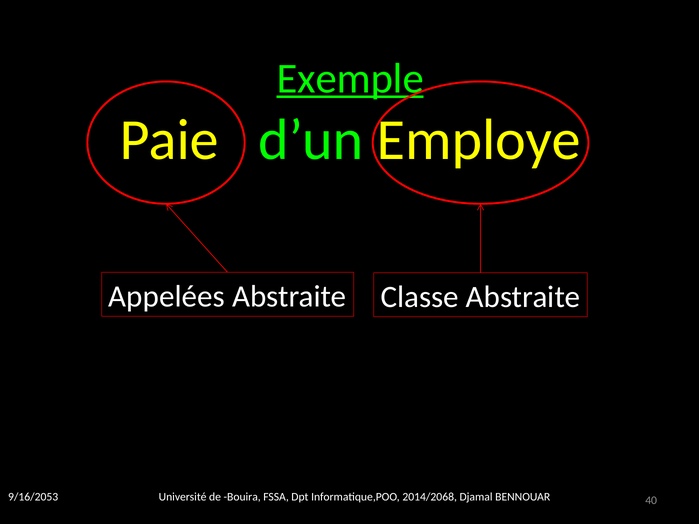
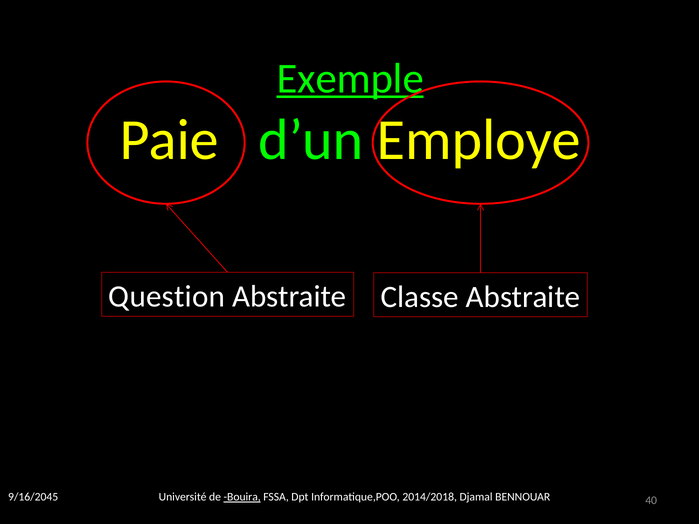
Appelées: Appelées -> Question
9/16/2053: 9/16/2053 -> 9/16/2045
Bouira underline: none -> present
2014/2068: 2014/2068 -> 2014/2018
